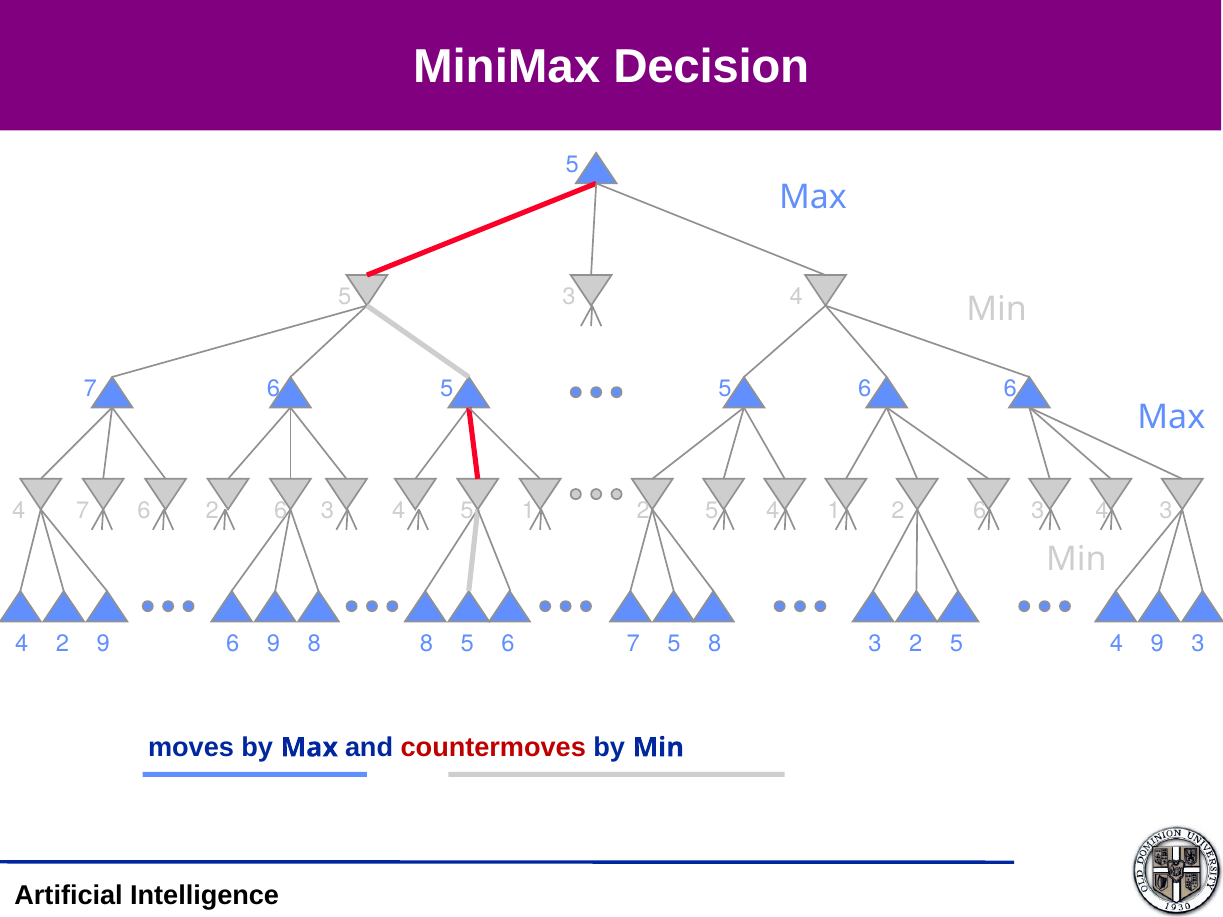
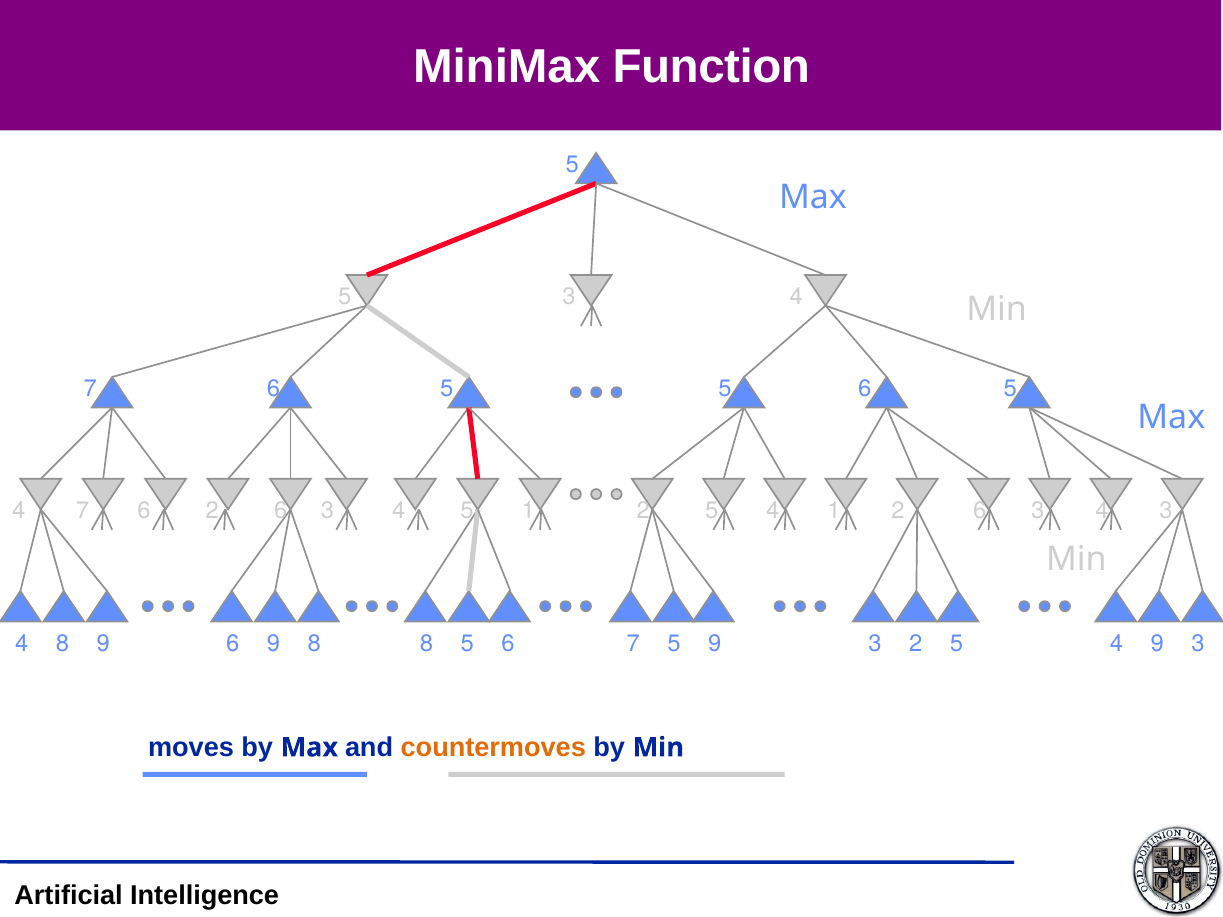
Decision: Decision -> Function
5 6 6: 6 -> 5
4 2: 2 -> 8
5 8: 8 -> 9
countermoves colour: red -> orange
